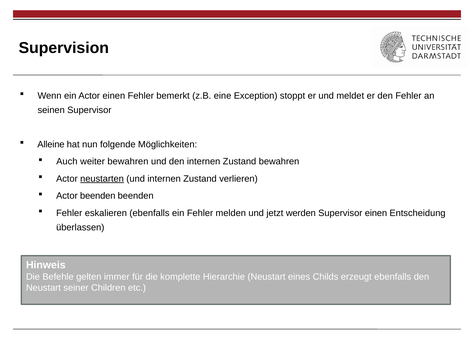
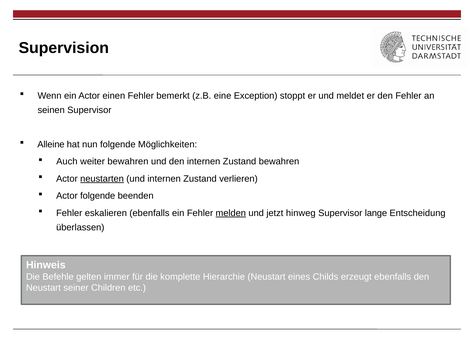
Actor beenden: beenden -> folgende
melden underline: none -> present
werden: werden -> hinweg
Supervisor einen: einen -> lange
